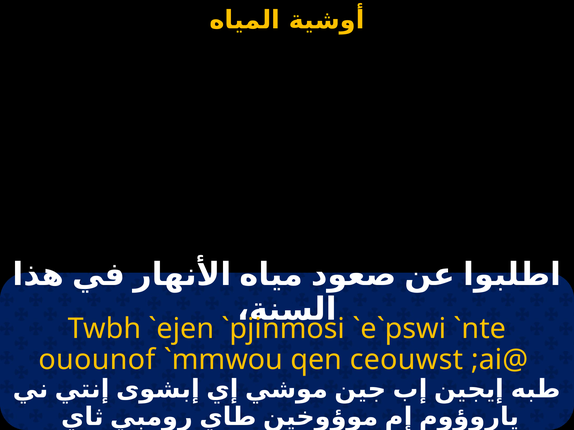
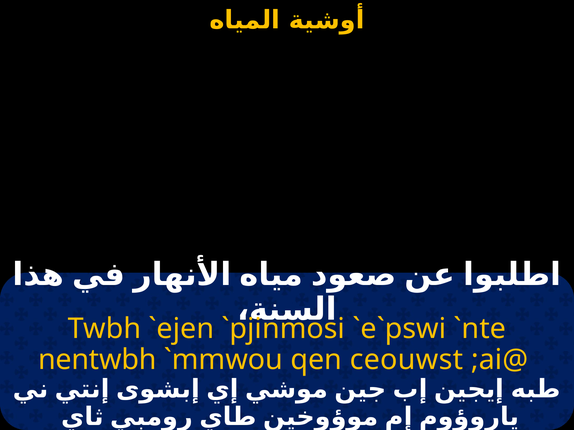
ouounof: ouounof -> nentwbh
